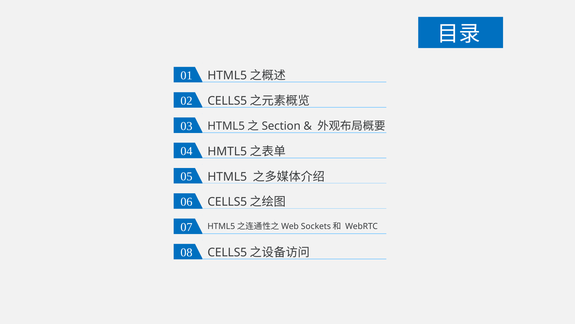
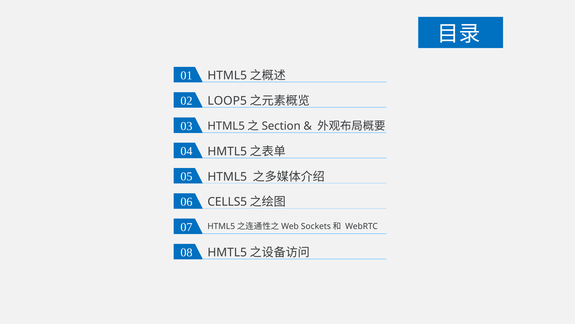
02 CELLS5: CELLS5 -> LOOP5
08 CELLS5: CELLS5 -> HMTL5
